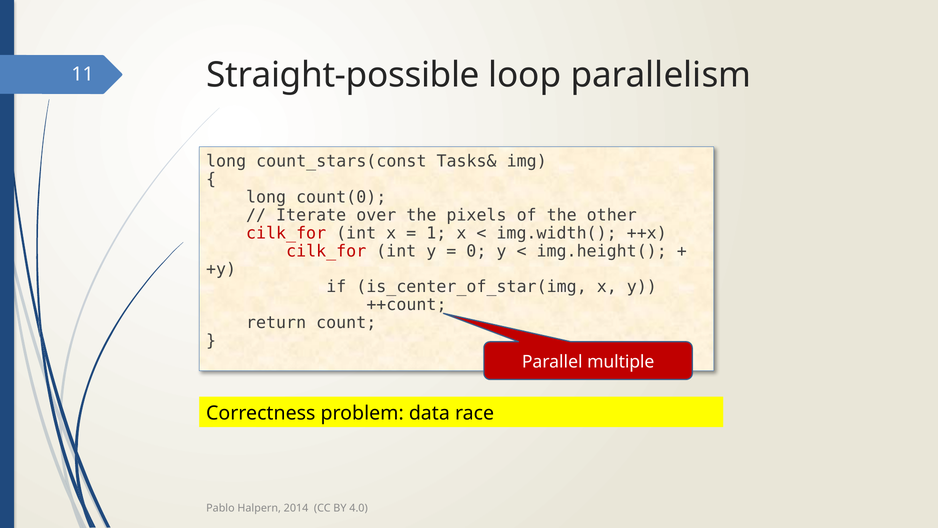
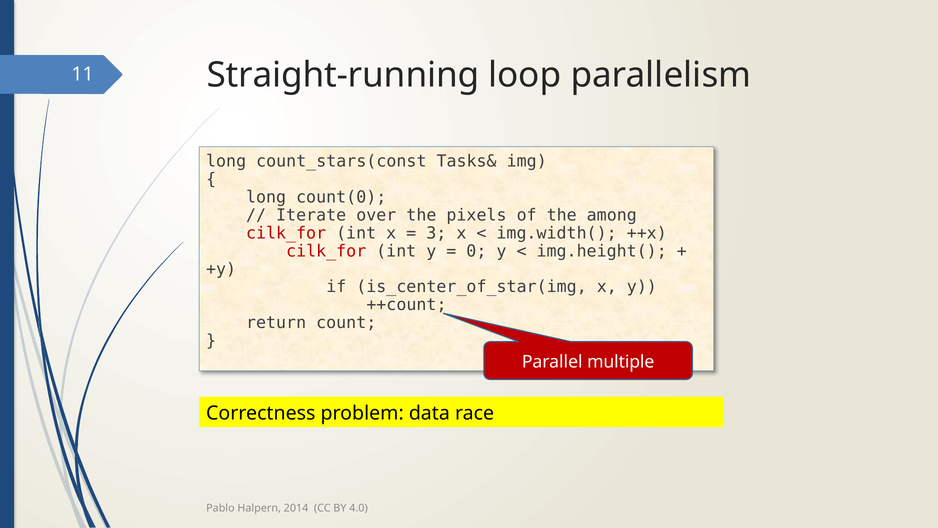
Straight-possible: Straight-possible -> Straight-running
other: other -> among
1: 1 -> 3
